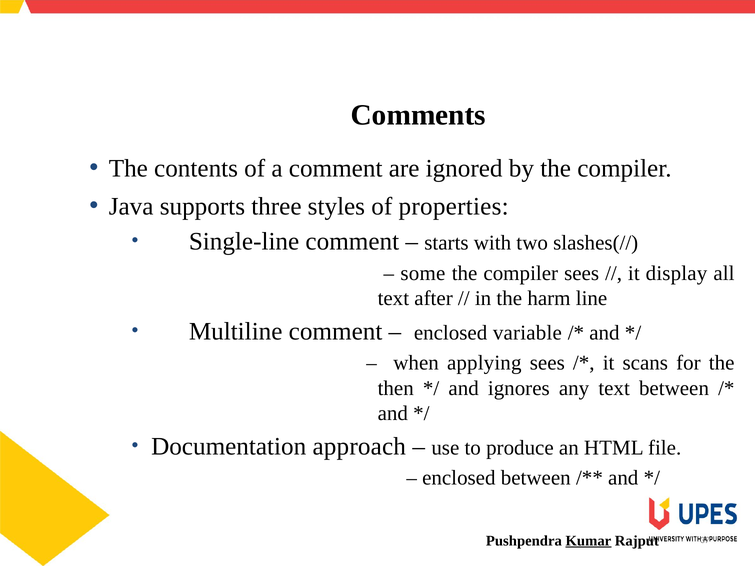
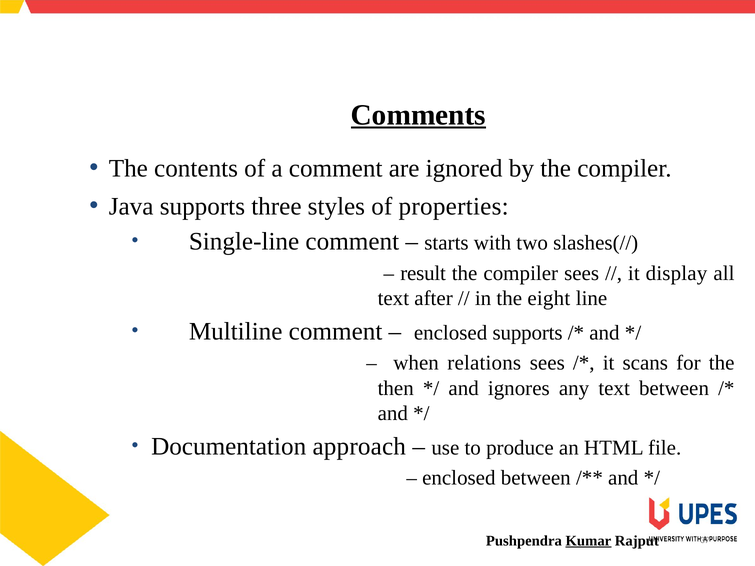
Comments underline: none -> present
some: some -> result
harm: harm -> eight
enclosed variable: variable -> supports
applying: applying -> relations
